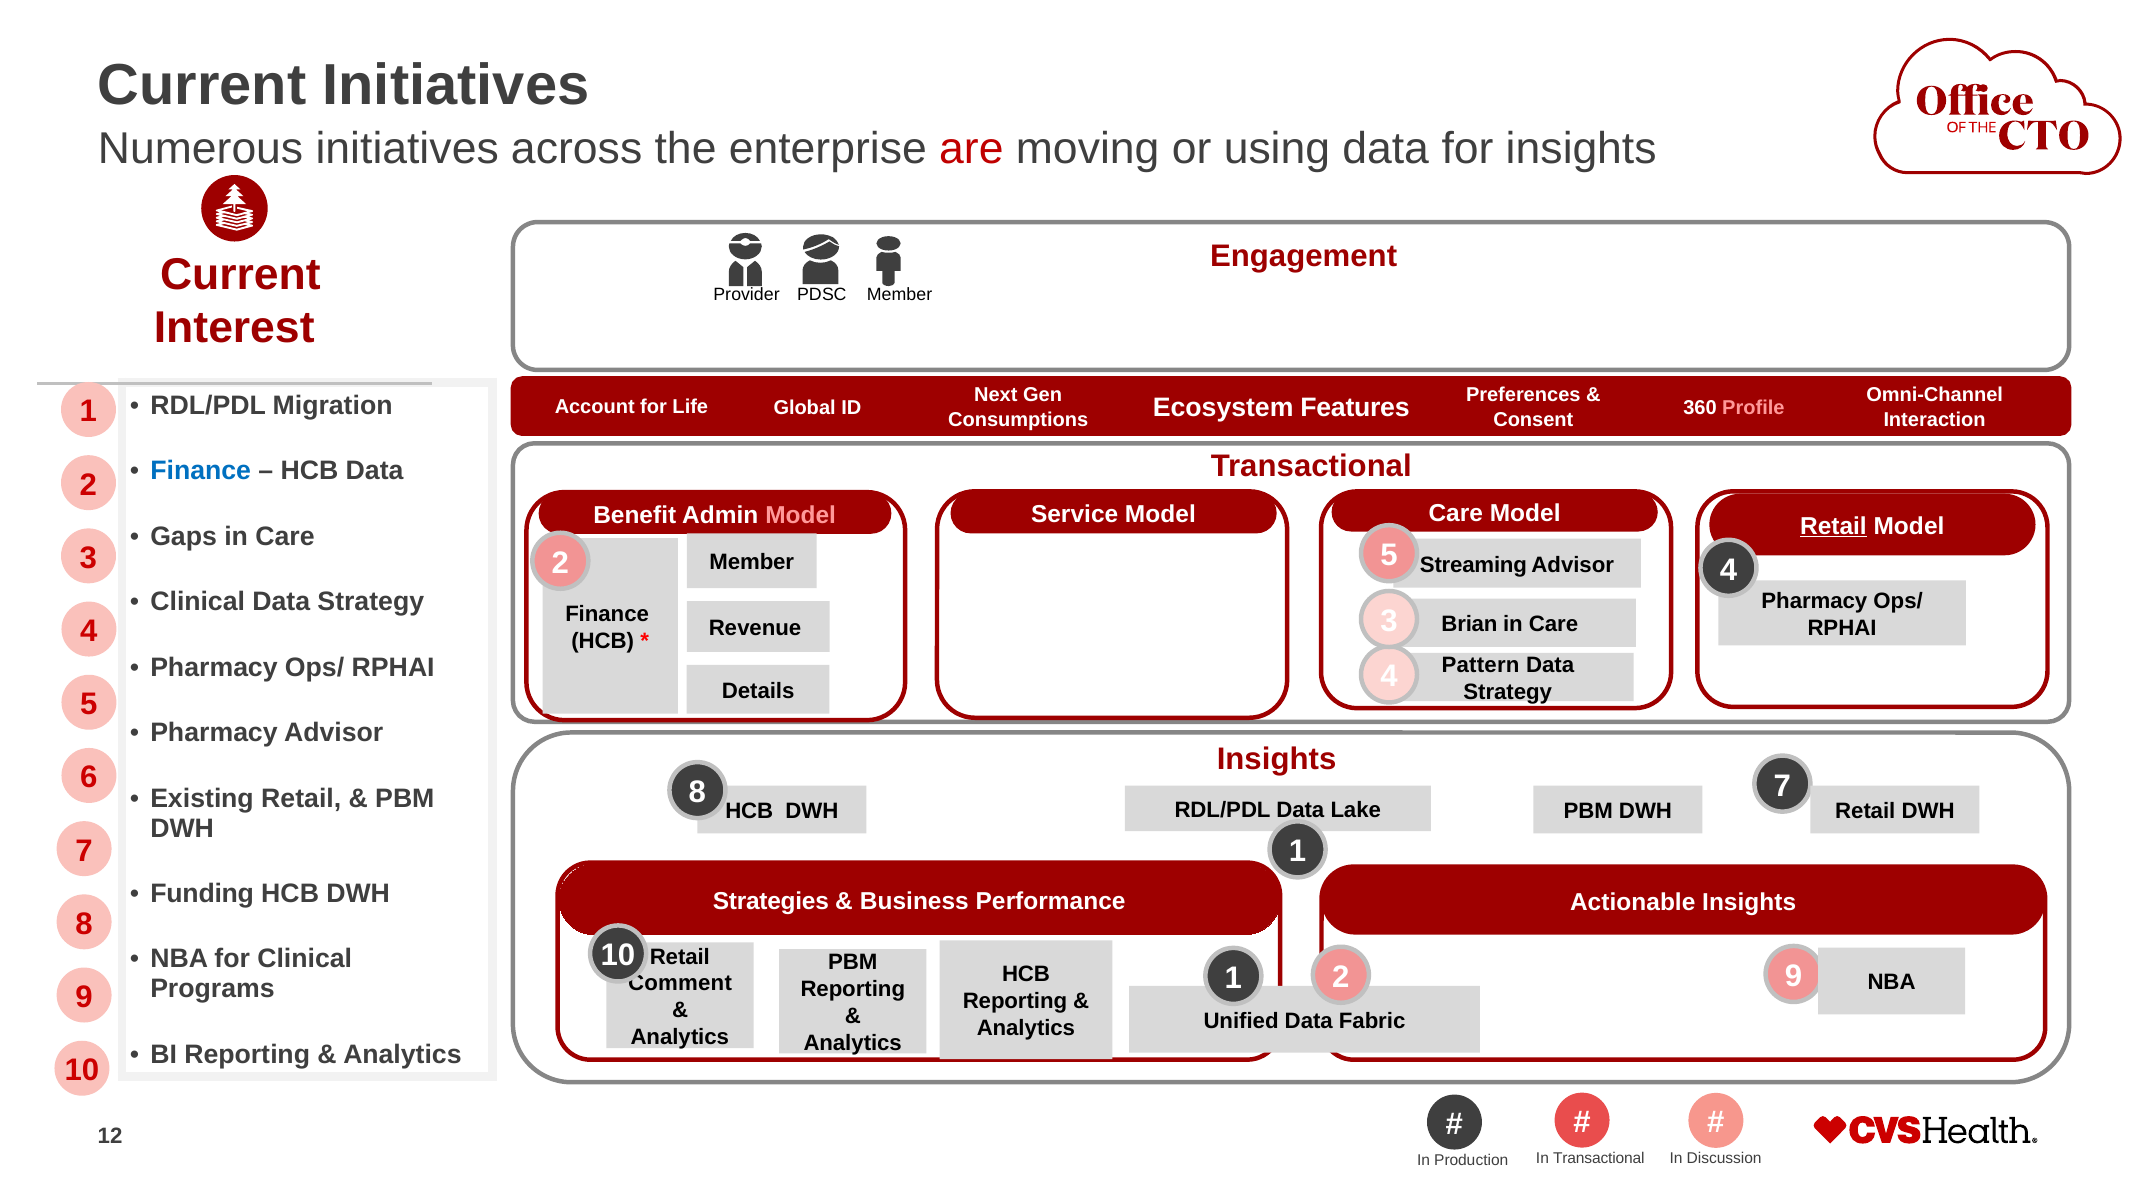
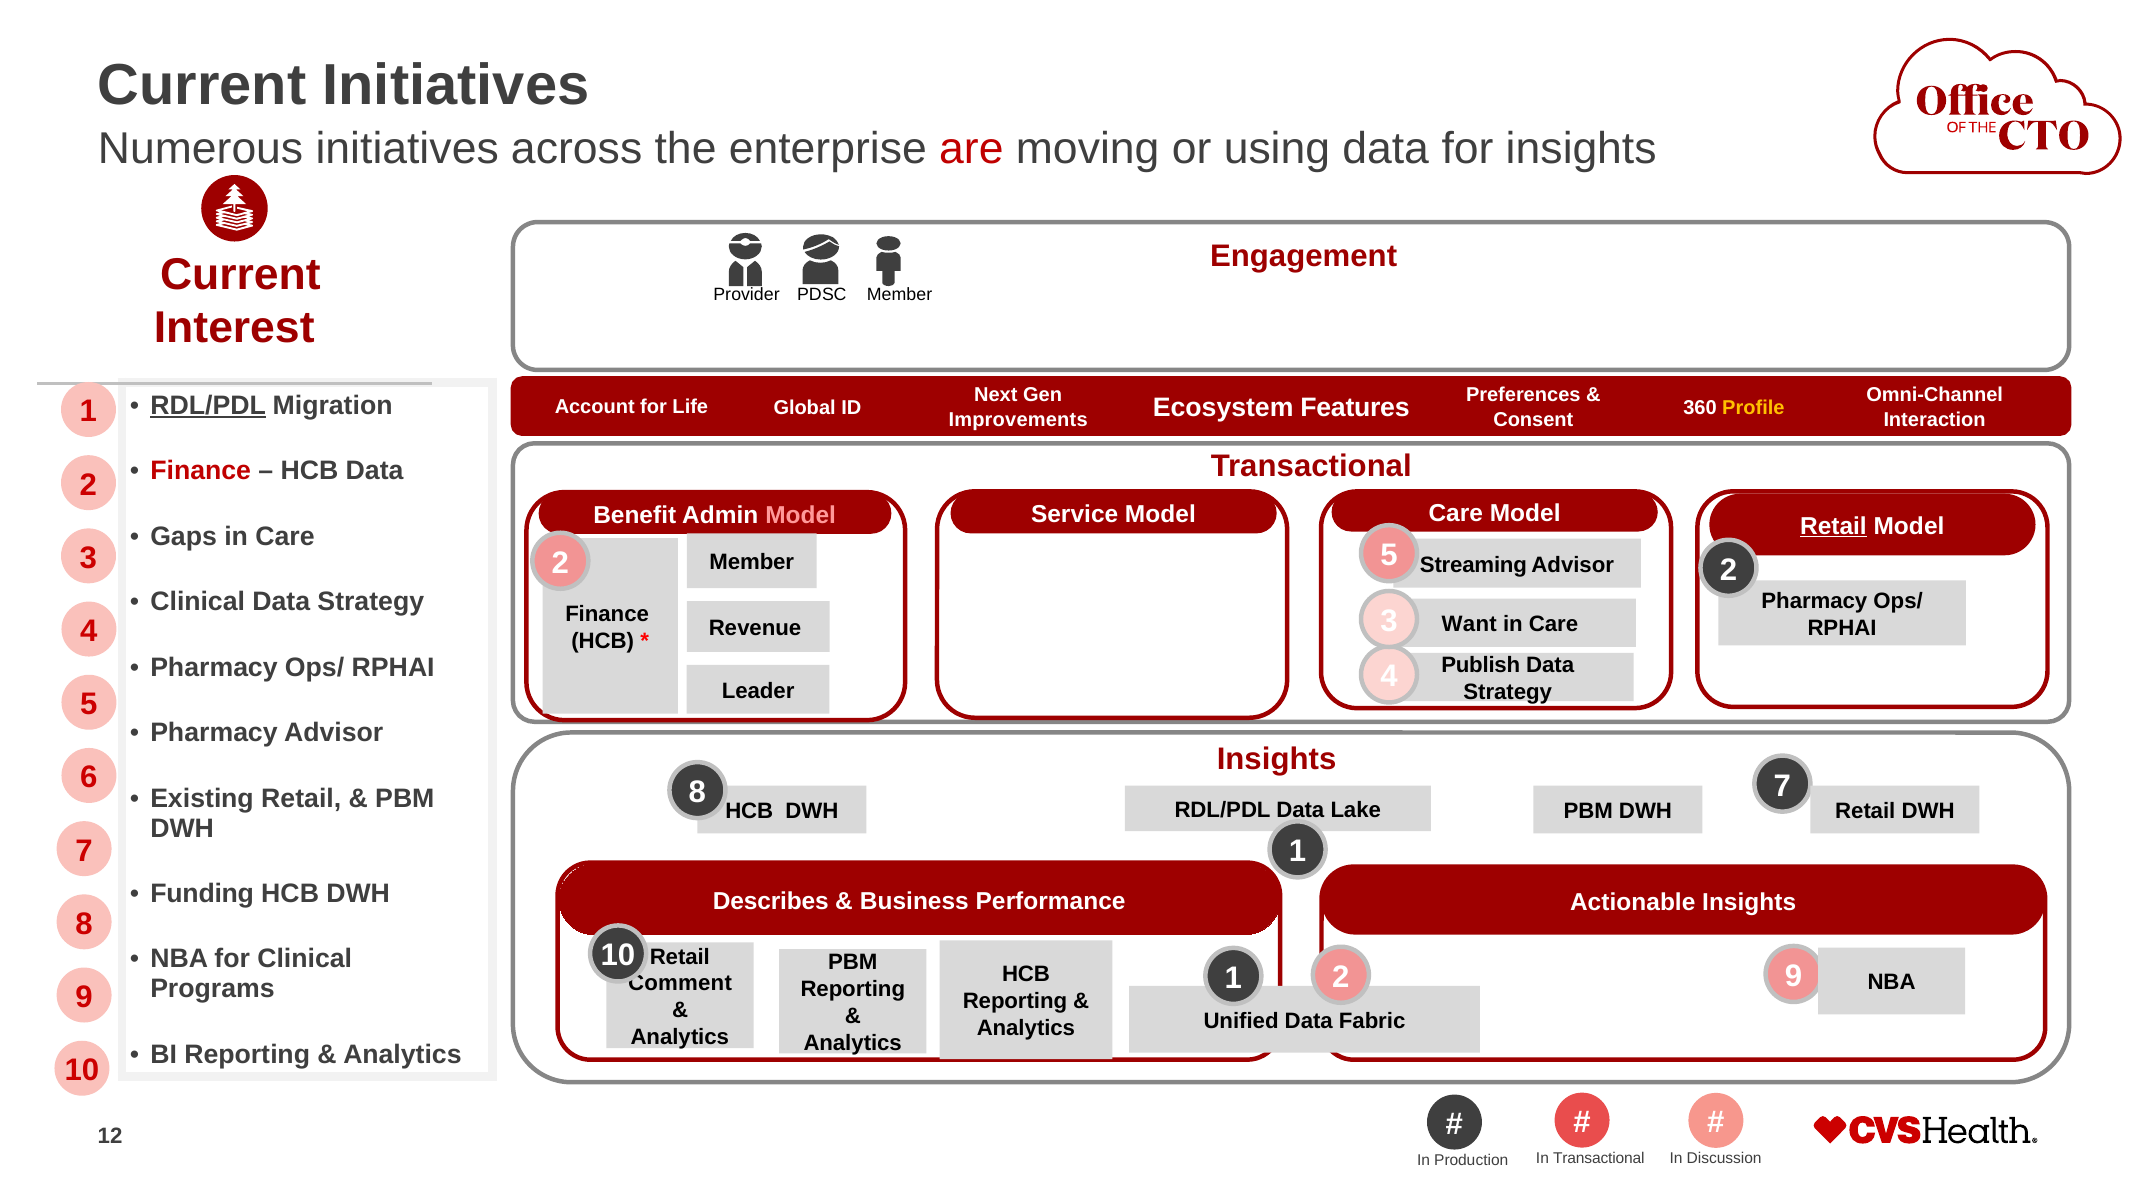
RDL/PDL at (208, 406) underline: none -> present
Profile colour: pink -> yellow
Consumptions: Consumptions -> Improvements
Finance at (201, 471) colour: blue -> red
5 4: 4 -> 2
Brian: Brian -> Want
Pattern: Pattern -> Publish
Details: Details -> Leader
Strategies: Strategies -> Describes
